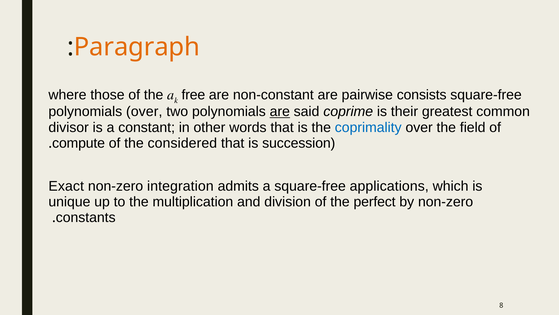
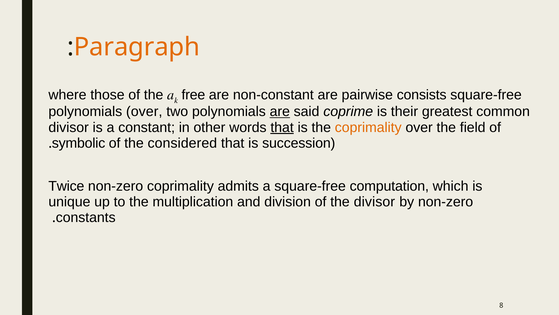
that at (282, 127) underline: none -> present
coprimality at (368, 127) colour: blue -> orange
compute: compute -> symbolic
Exact: Exact -> Twice
non-zero integration: integration -> coprimality
applications: applications -> computation
the perfect: perfect -> divisor
